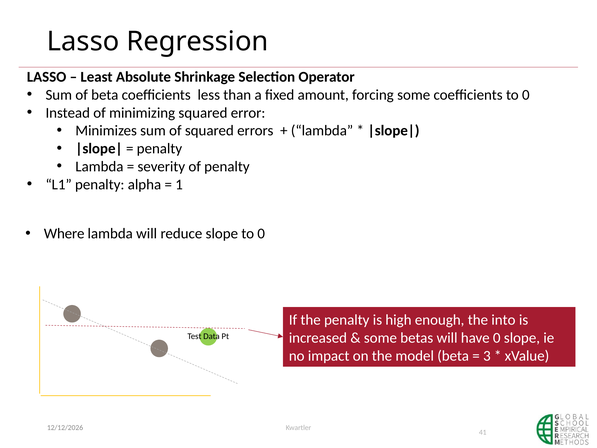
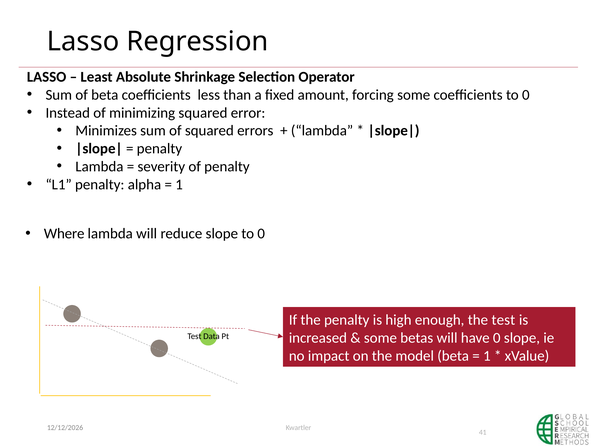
the into: into -> test
3 at (487, 356): 3 -> 1
